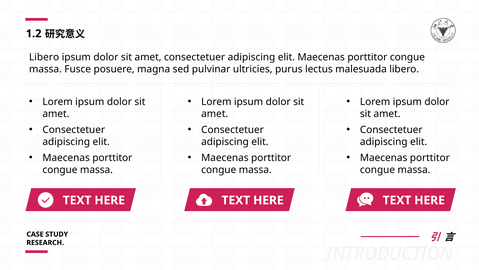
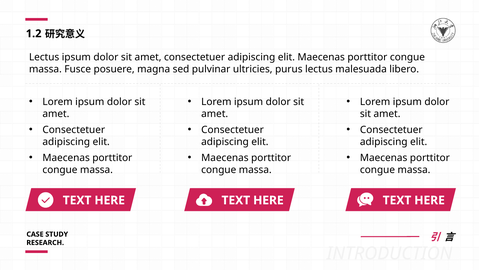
Libero at (44, 57): Libero -> Lectus
